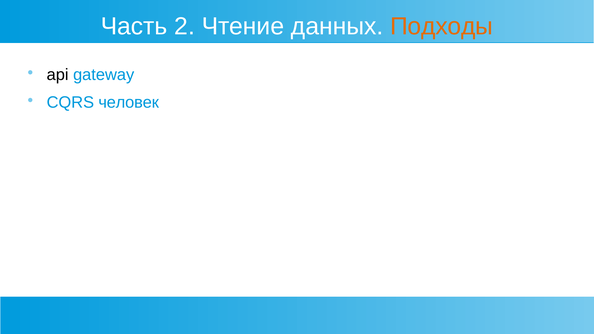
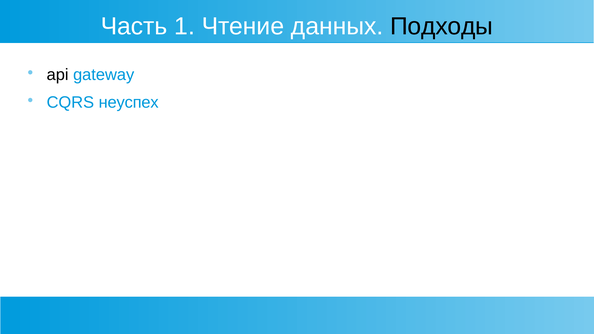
2: 2 -> 1
Подходы colour: orange -> black
человек: человек -> неуспех
